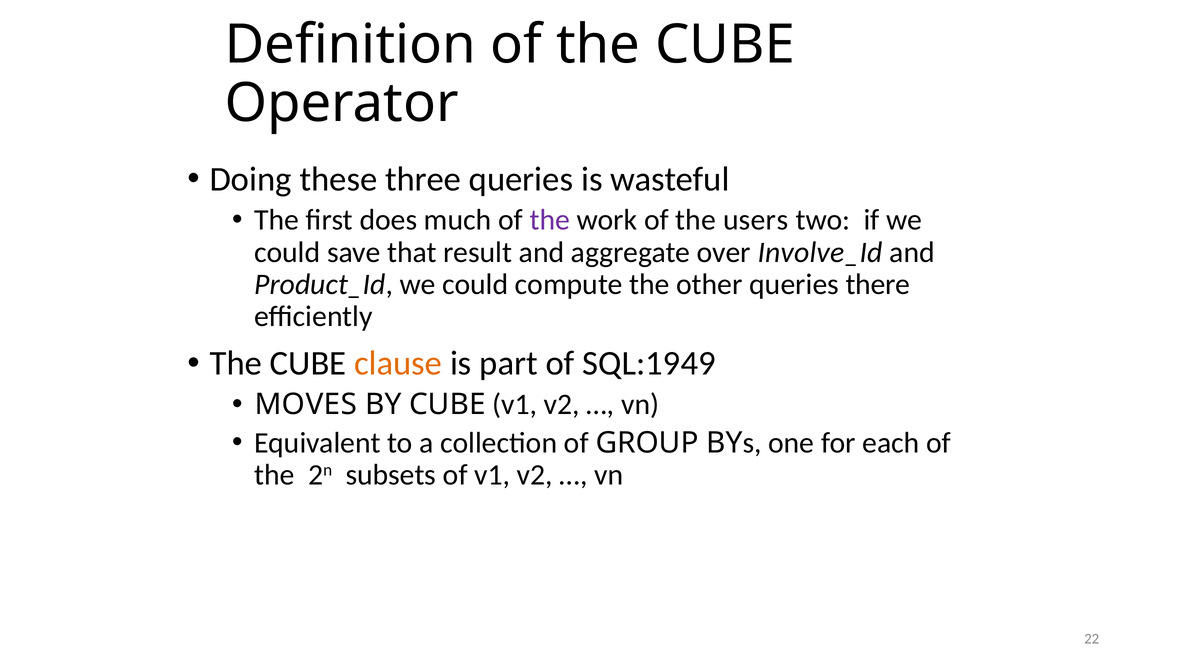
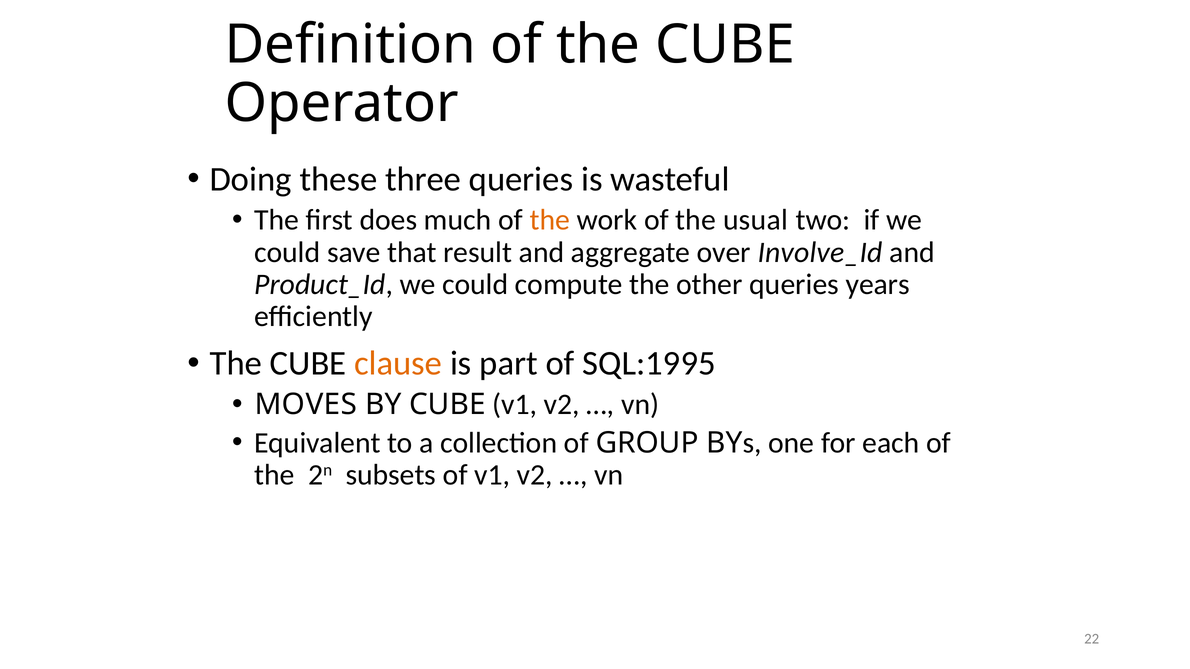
the at (550, 220) colour: purple -> orange
users: users -> usual
there: there -> years
SQL:1949: SQL:1949 -> SQL:1995
